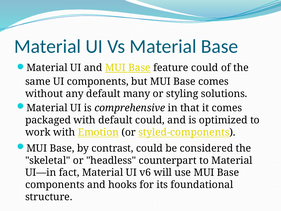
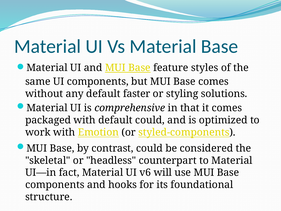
feature could: could -> styles
many: many -> faster
